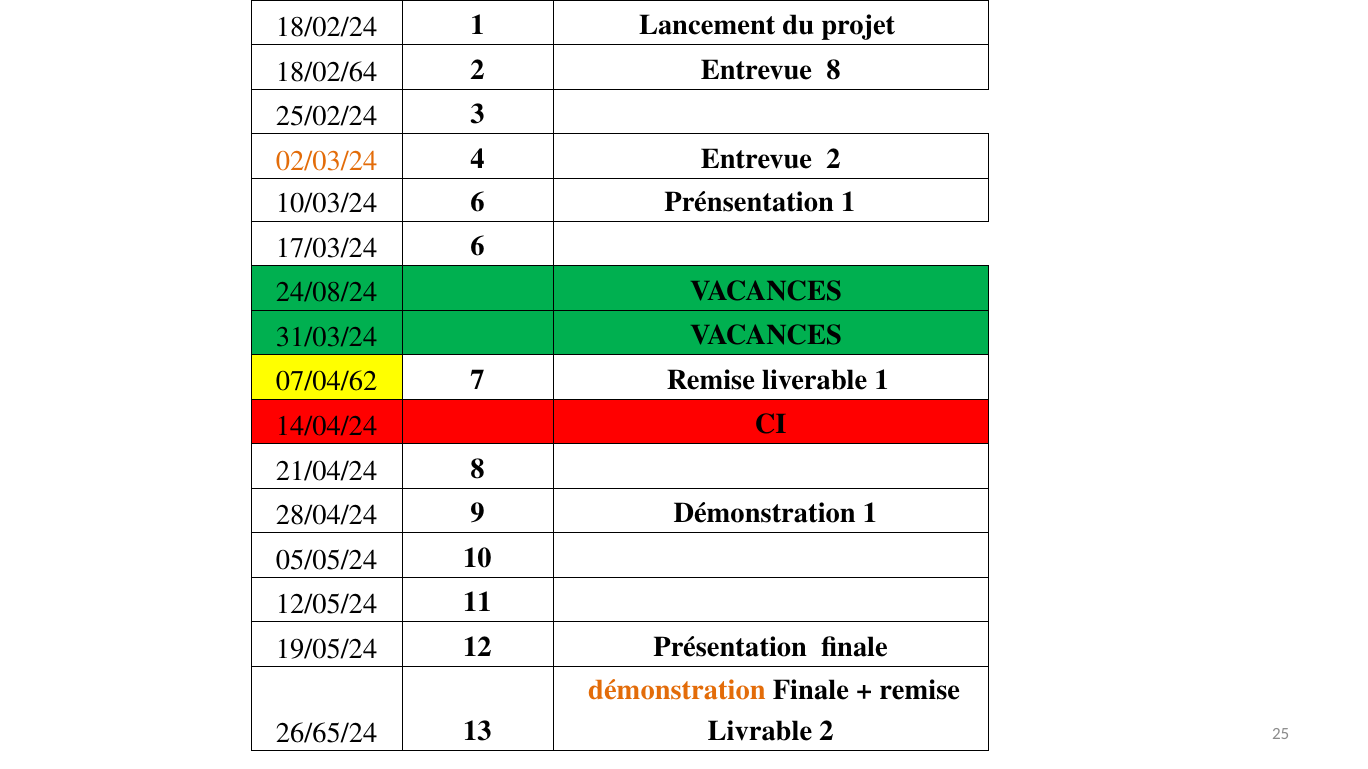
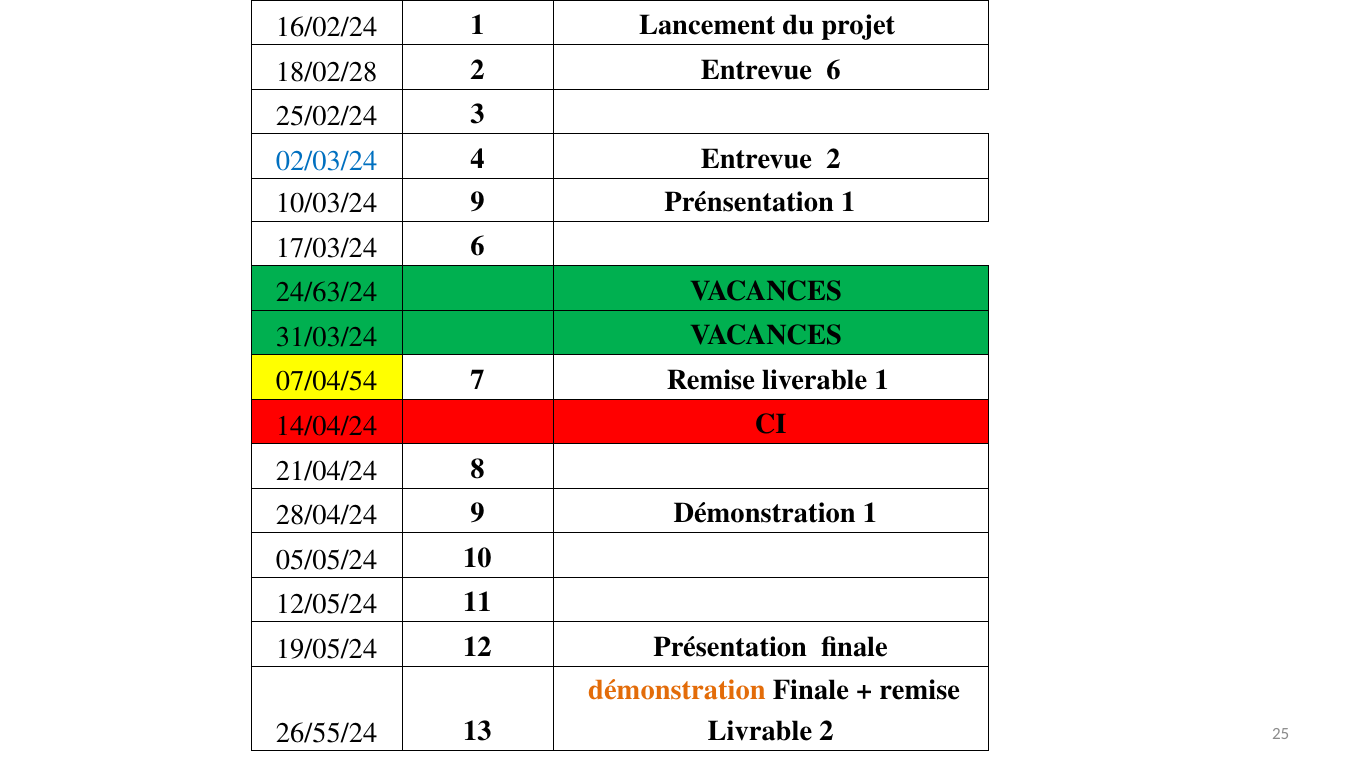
18/02/24: 18/02/24 -> 16/02/24
18/02/64: 18/02/64 -> 18/02/28
Entrevue 8: 8 -> 6
02/03/24 colour: orange -> blue
10/03/24 6: 6 -> 9
24/08/24: 24/08/24 -> 24/63/24
07/04/62: 07/04/62 -> 07/04/54
26/65/24: 26/65/24 -> 26/55/24
